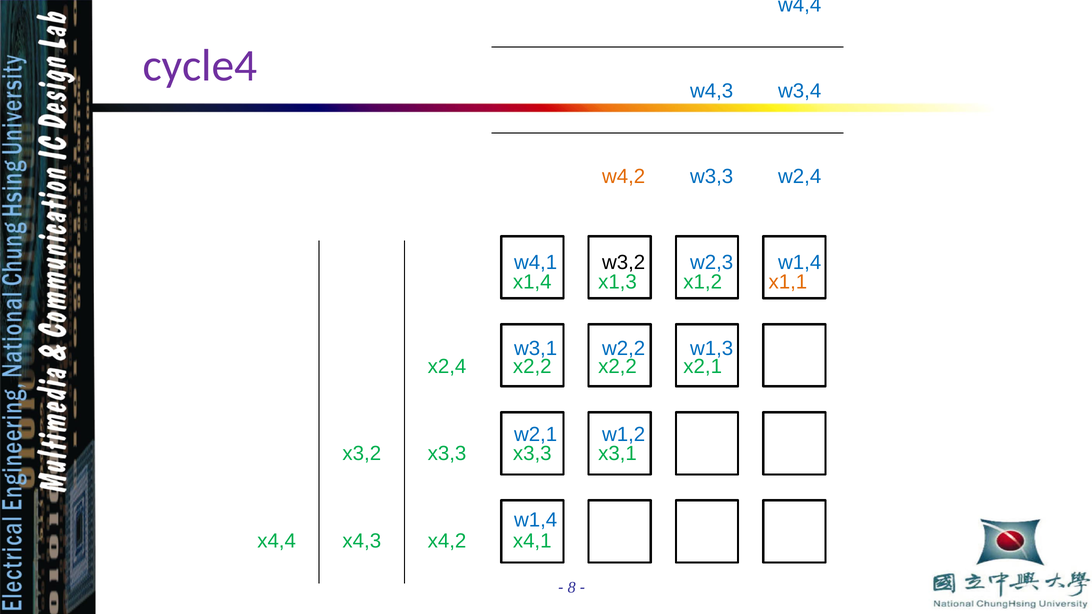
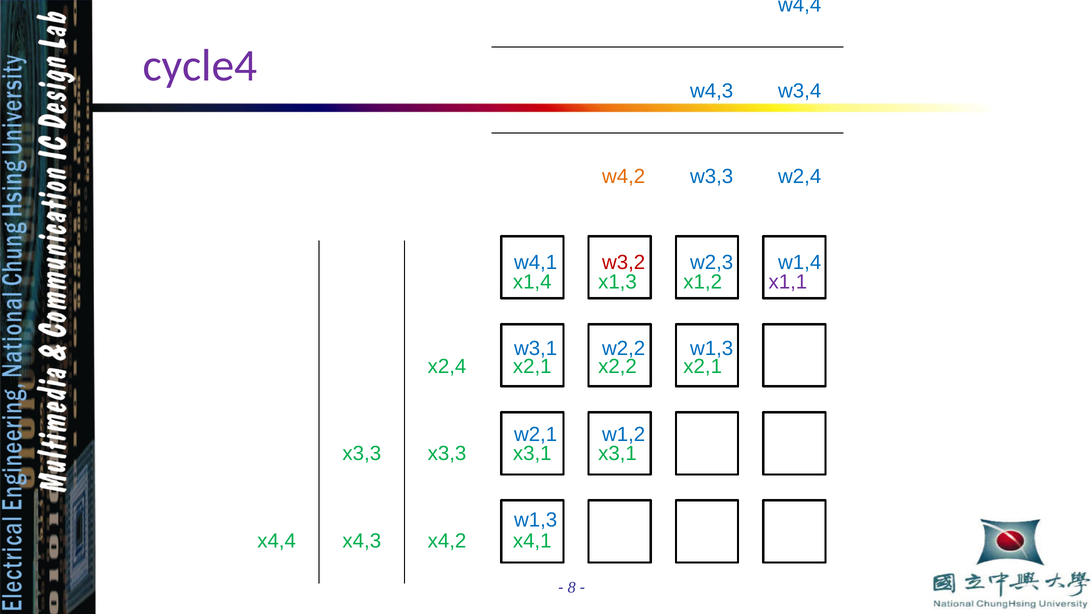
w3,2 colour: black -> red
x1,1 colour: orange -> purple
x2,4 x2,2: x2,2 -> x2,1
x3,2 at (362, 454): x3,2 -> x3,3
x3,3 x3,3: x3,3 -> x3,1
w1,4 at (536, 520): w1,4 -> w1,3
